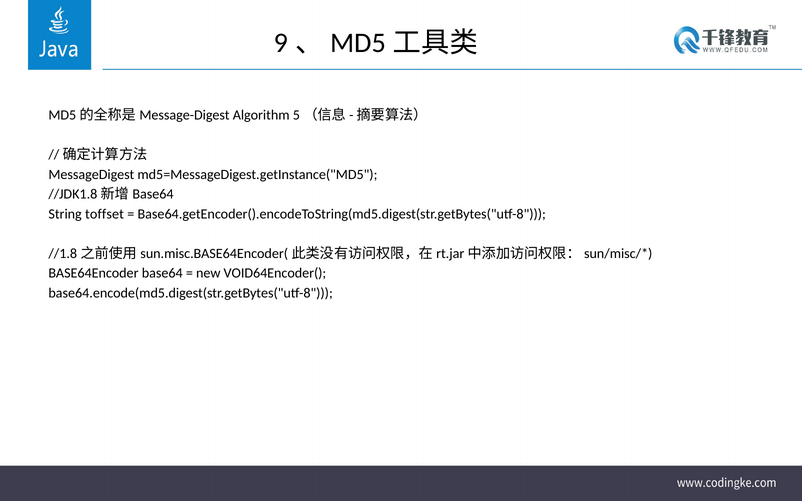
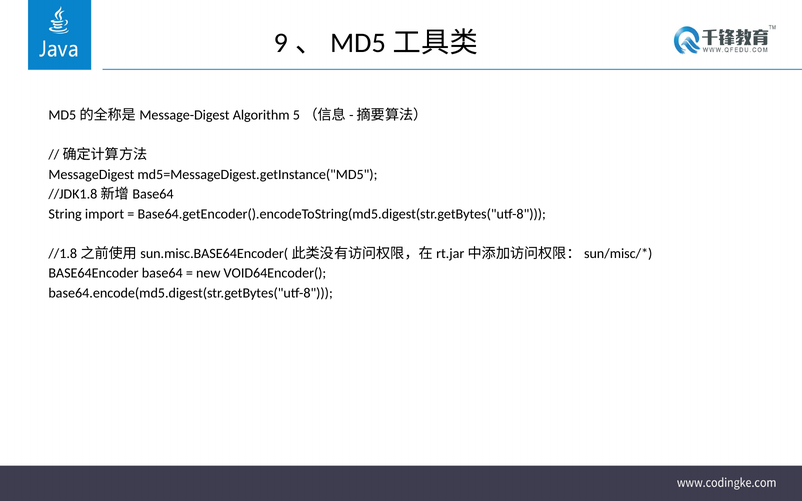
toffset: toffset -> import
